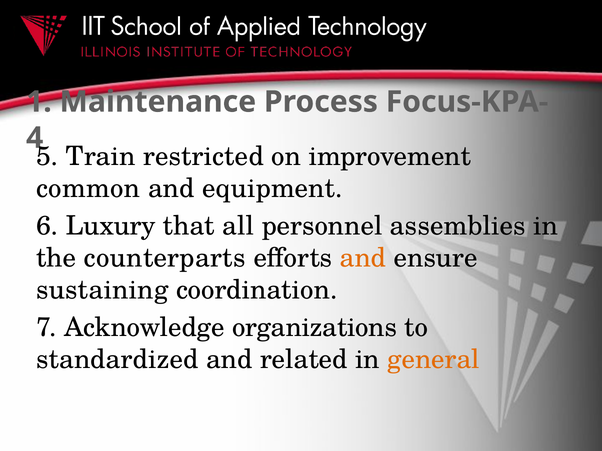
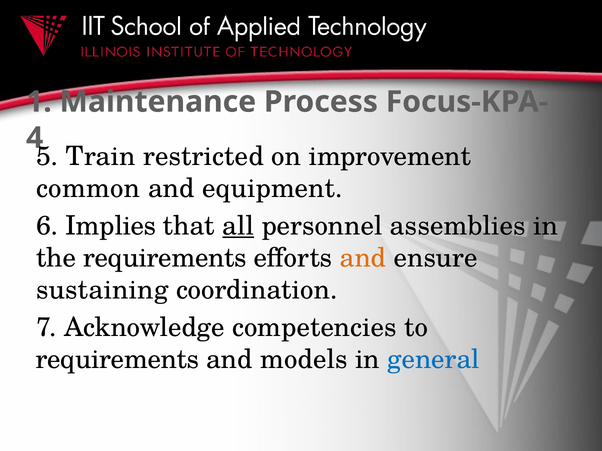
Luxury: Luxury -> Implies
all underline: none -> present
the counterparts: counterparts -> requirements
organizations: organizations -> competencies
standardized at (117, 360): standardized -> requirements
related: related -> models
general colour: orange -> blue
